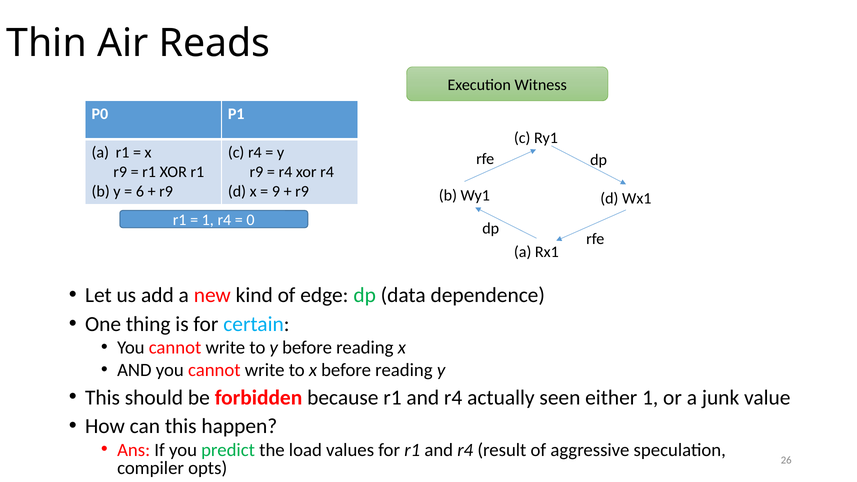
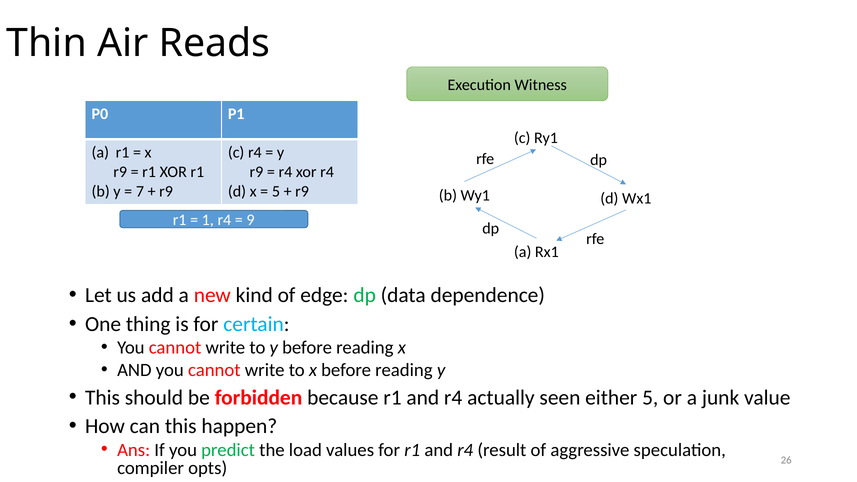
6: 6 -> 7
9 at (276, 192): 9 -> 5
0: 0 -> 9
either 1: 1 -> 5
